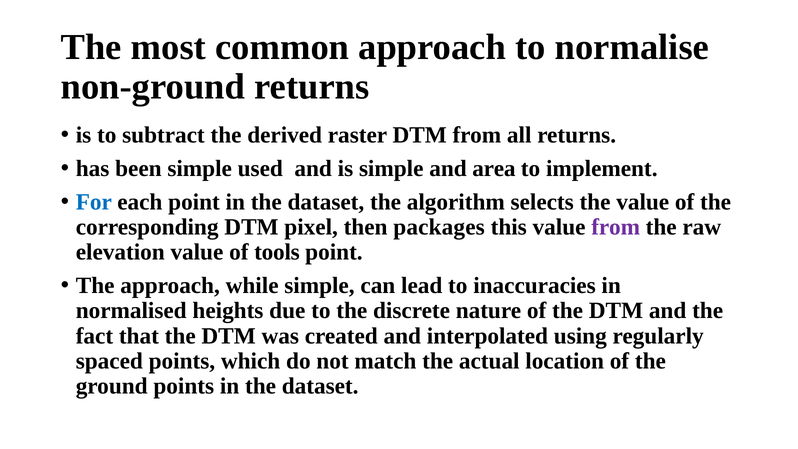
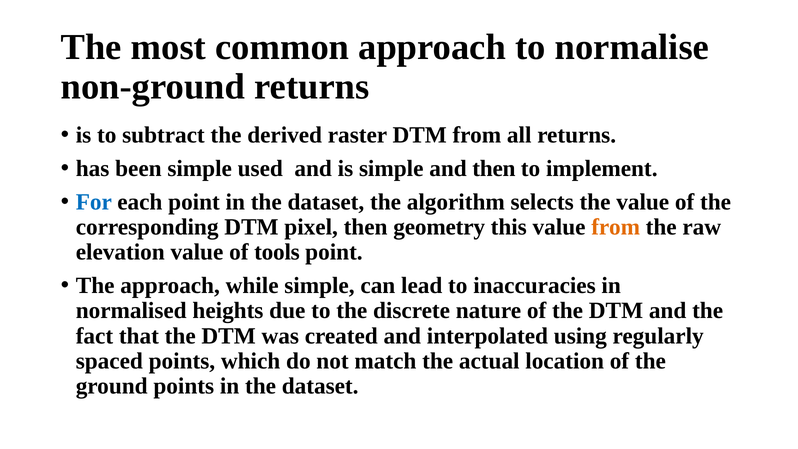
and area: area -> then
packages: packages -> geometry
from at (616, 227) colour: purple -> orange
